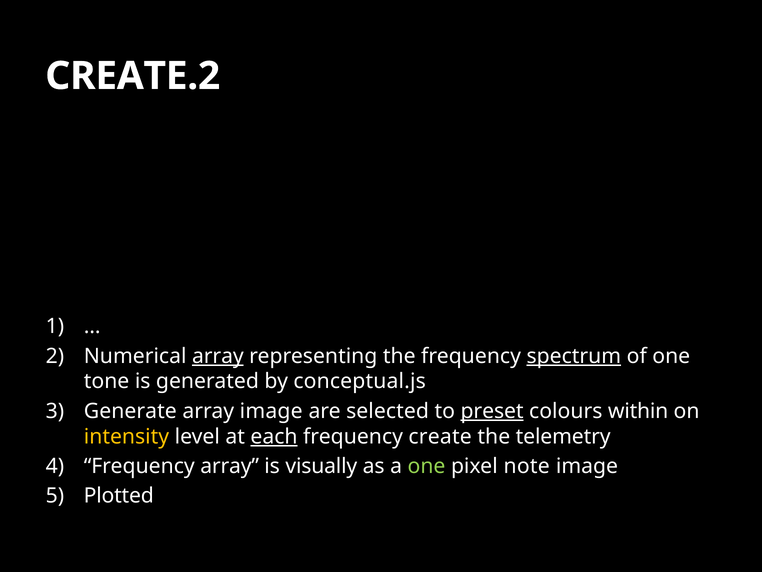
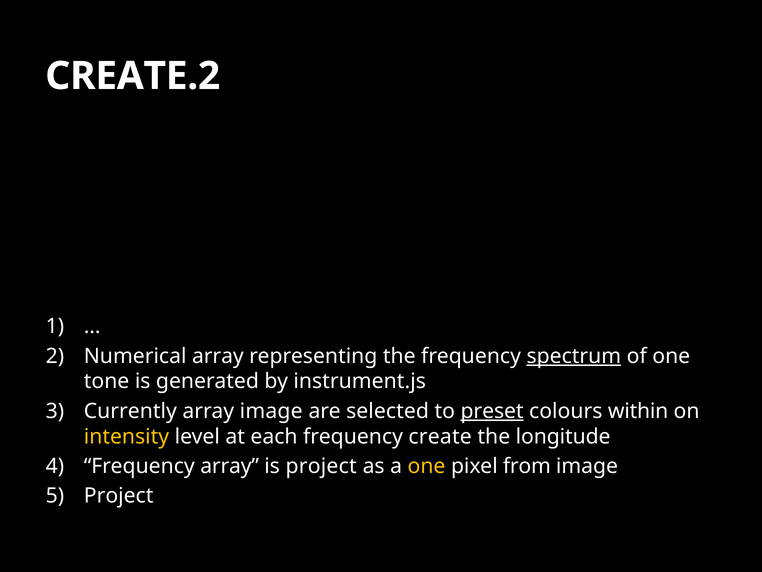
array at (218, 356) underline: present -> none
conceptual.js: conceptual.js -> instrument.js
Generate: Generate -> Currently
each underline: present -> none
telemetry: telemetry -> longitude
is visually: visually -> project
one at (426, 466) colour: light green -> yellow
note: note -> from
Plotted at (119, 495): Plotted -> Project
